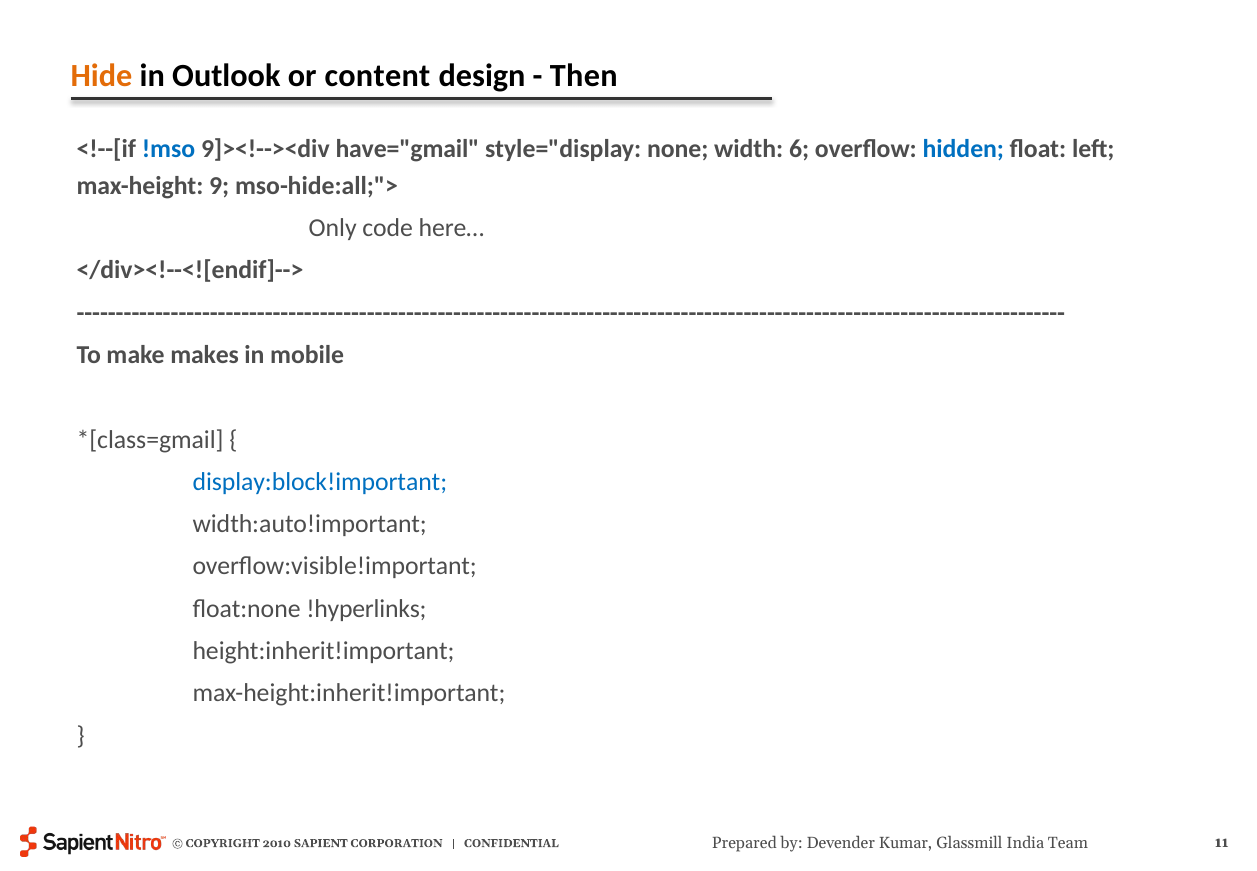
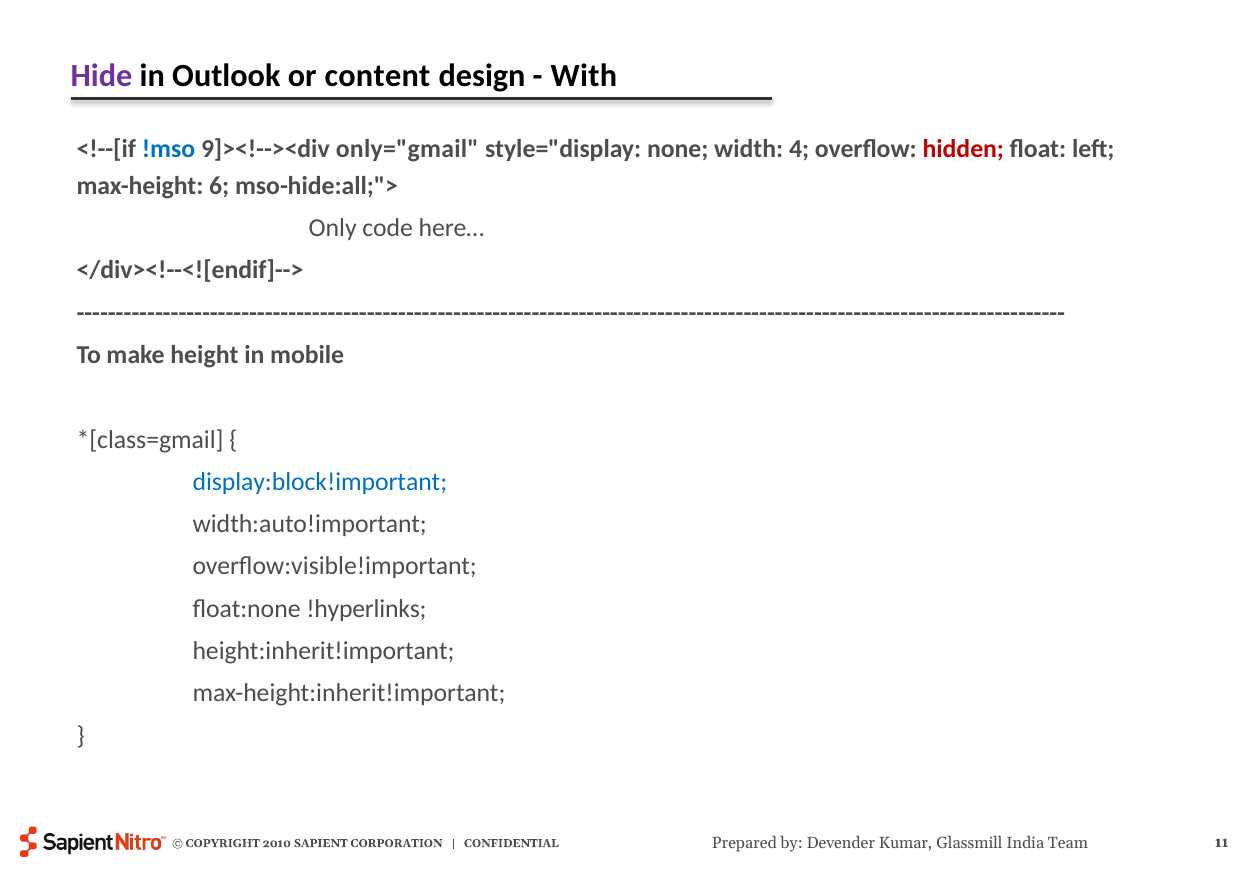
Hide colour: orange -> purple
Then: Then -> With
have="gmail: have="gmail -> only="gmail
6: 6 -> 4
hidden colour: blue -> red
9: 9 -> 6
makes: makes -> height
